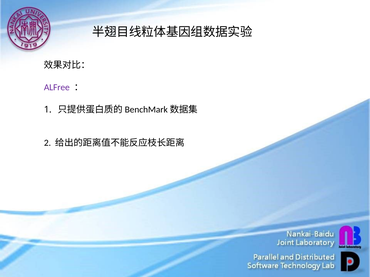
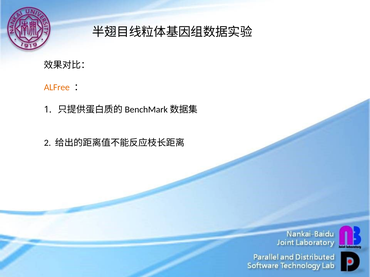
ALFree colour: purple -> orange
